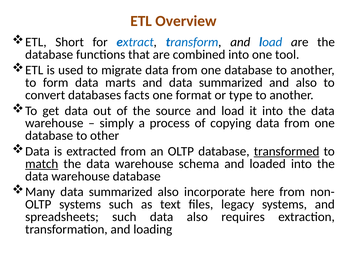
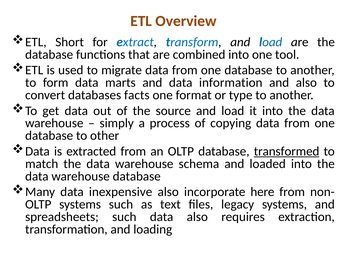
and data summarized: summarized -> information
match underline: present -> none
Many data summarized: summarized -> inexpensive
